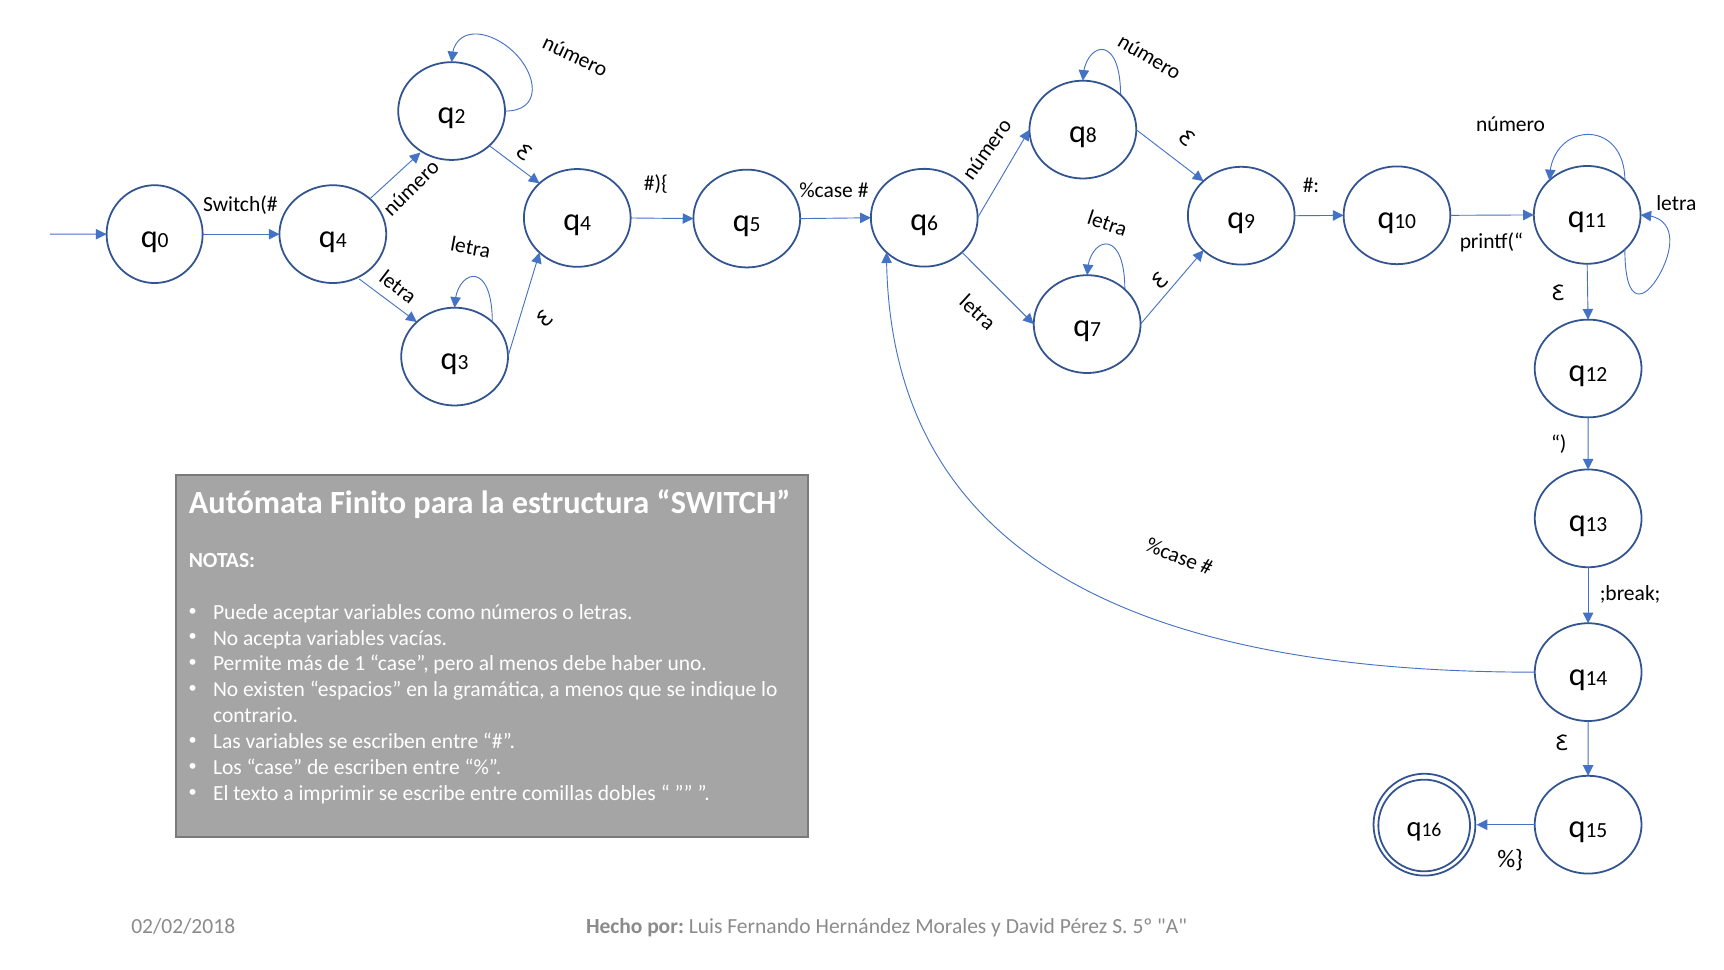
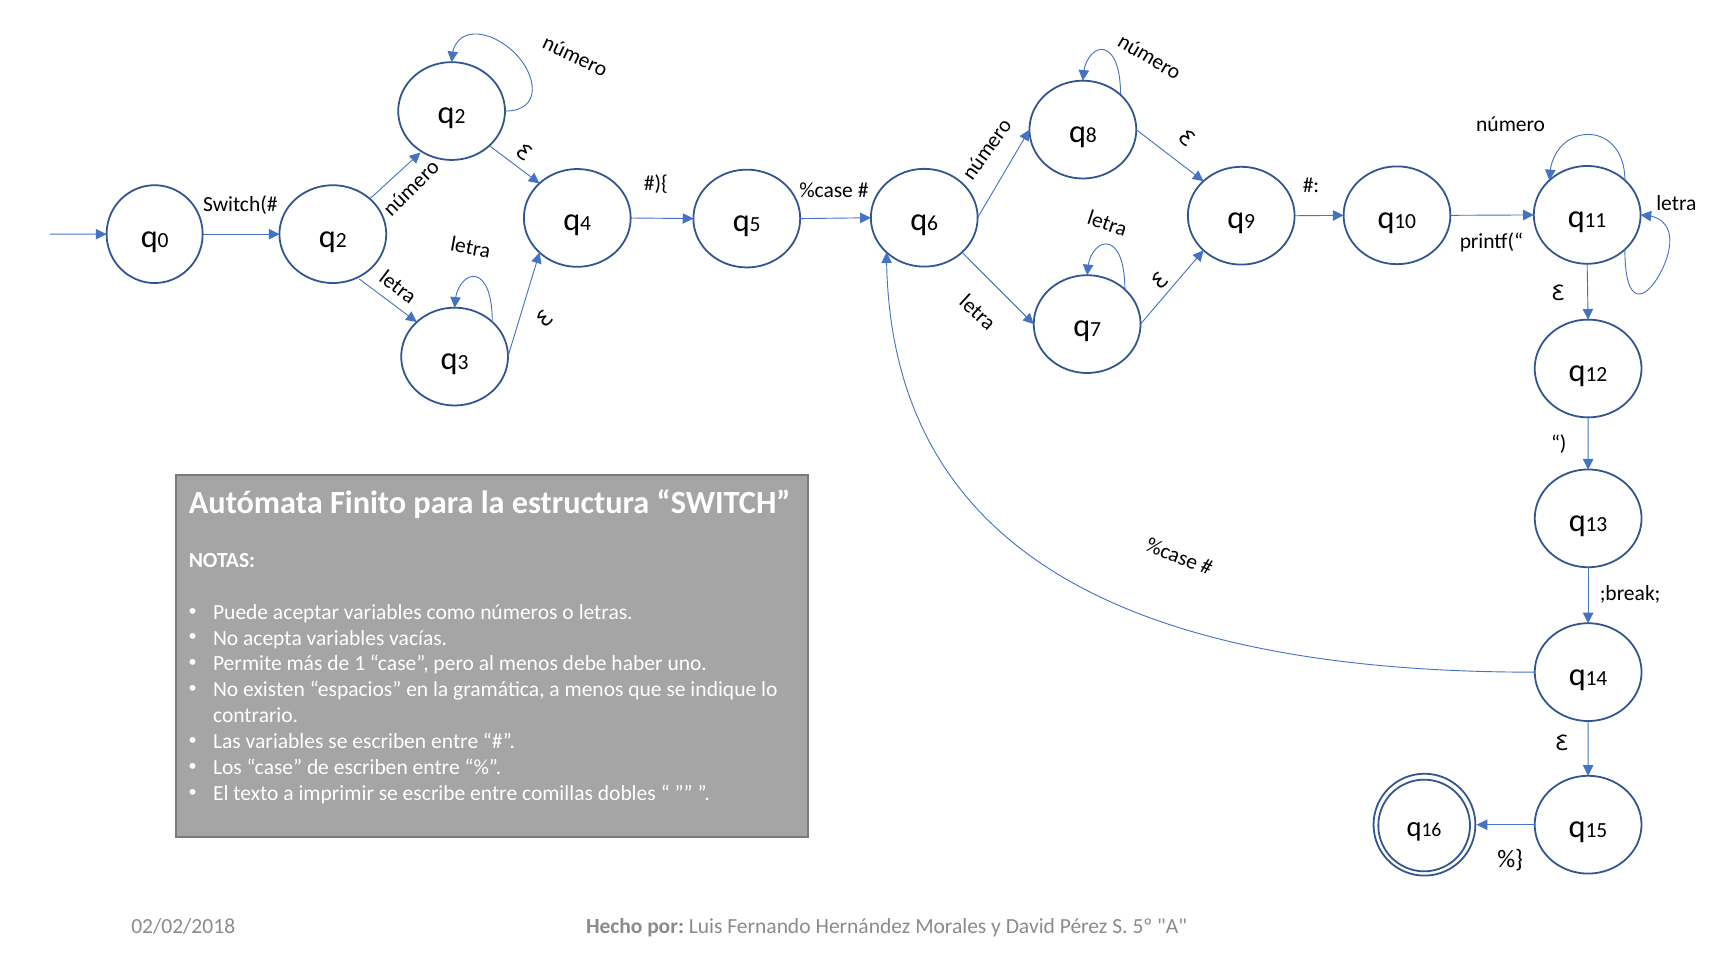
4 at (341, 240): 4 -> 2
